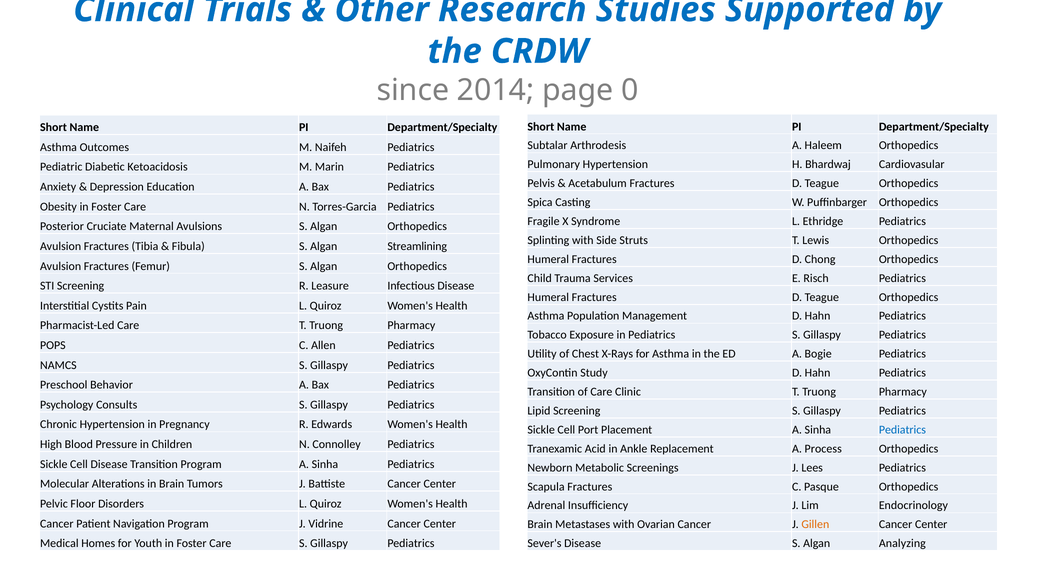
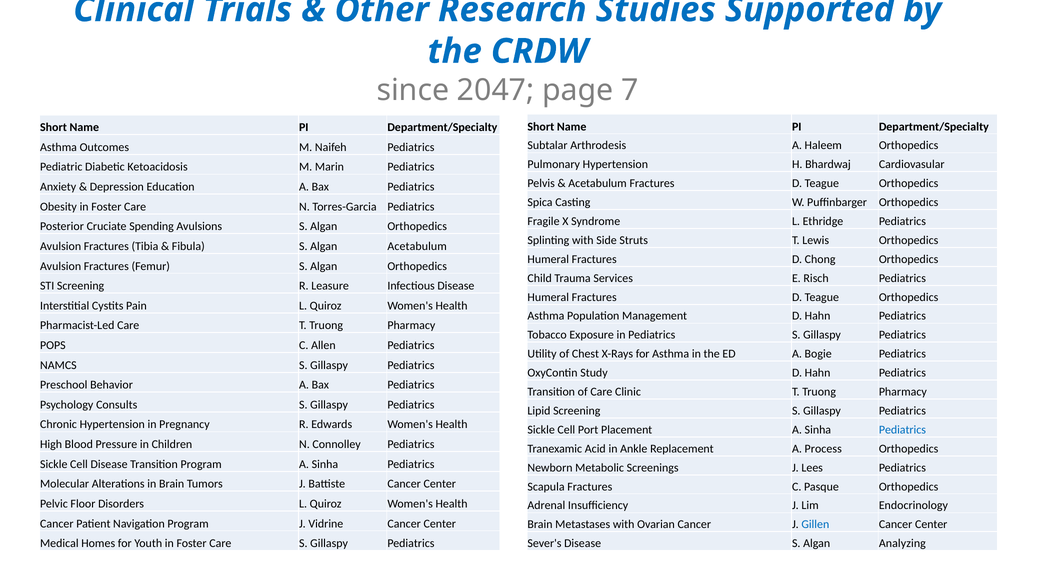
2014: 2014 -> 2047
0: 0 -> 7
Maternal: Maternal -> Spending
Algan Streamlining: Streamlining -> Acetabulum
Gillen colour: orange -> blue
